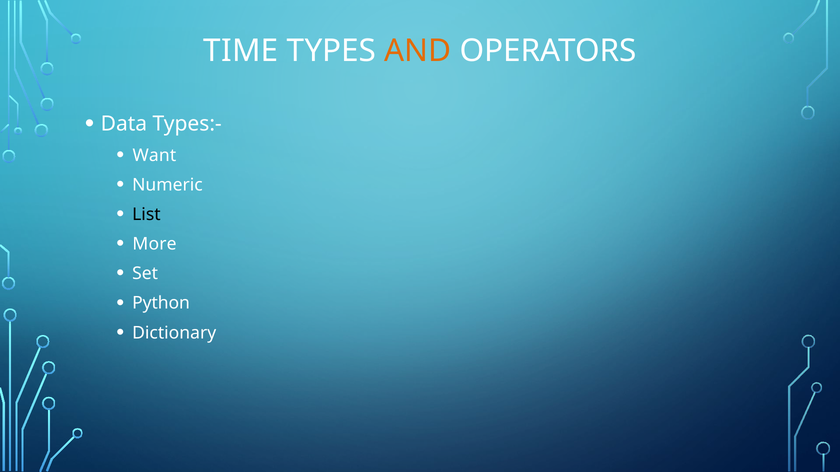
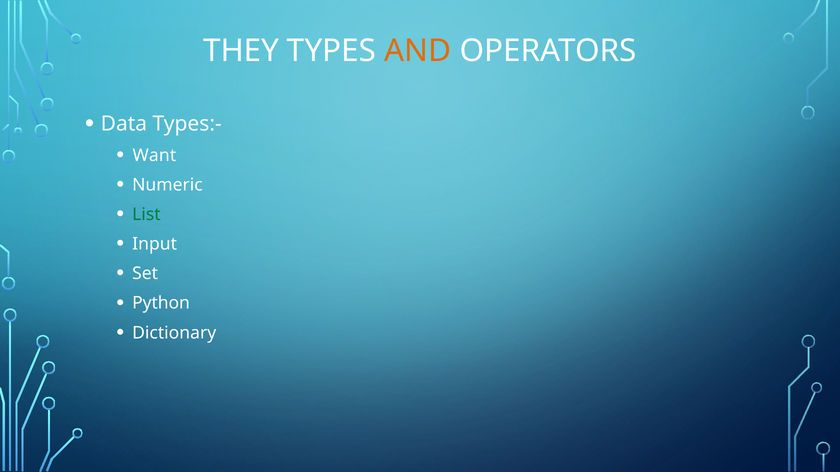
TIME: TIME -> THEY
List colour: black -> green
More: More -> Input
